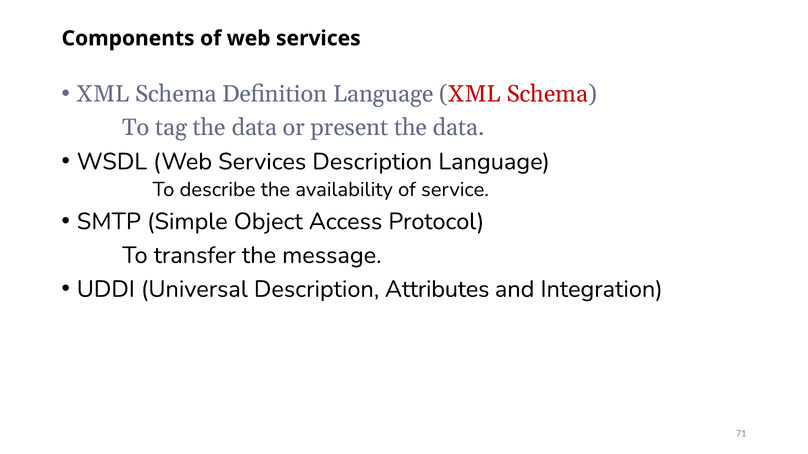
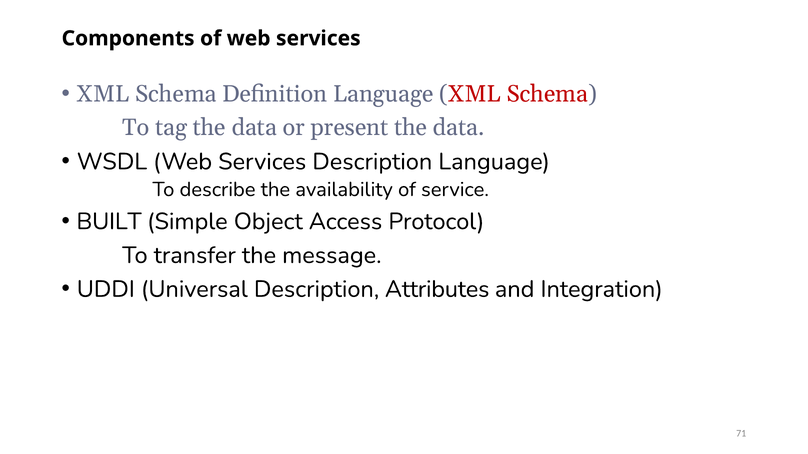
SMTP: SMTP -> BUILT
